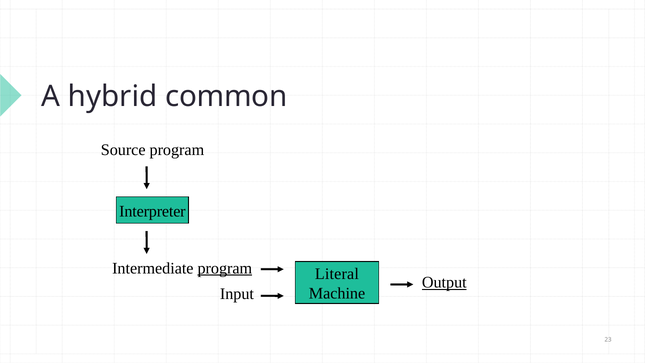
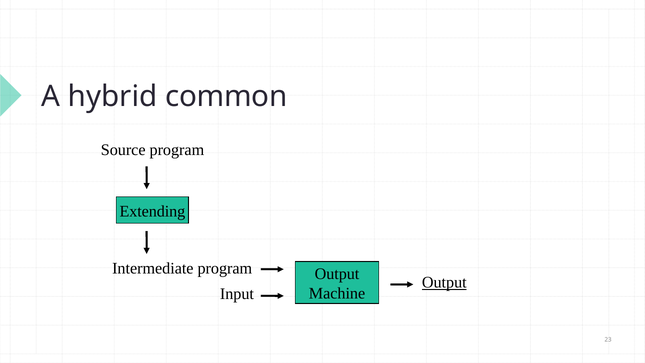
Interpreter: Interpreter -> Extending
program at (225, 268) underline: present -> none
Literal at (337, 274): Literal -> Output
